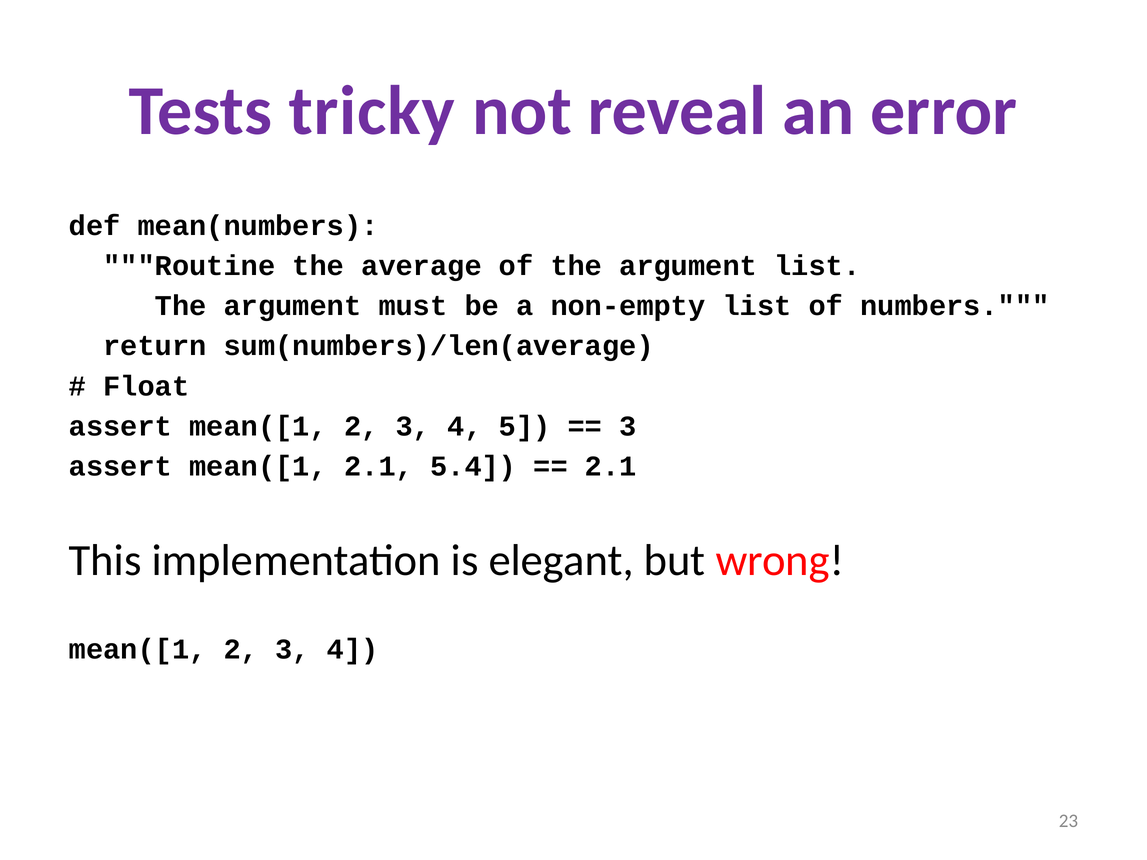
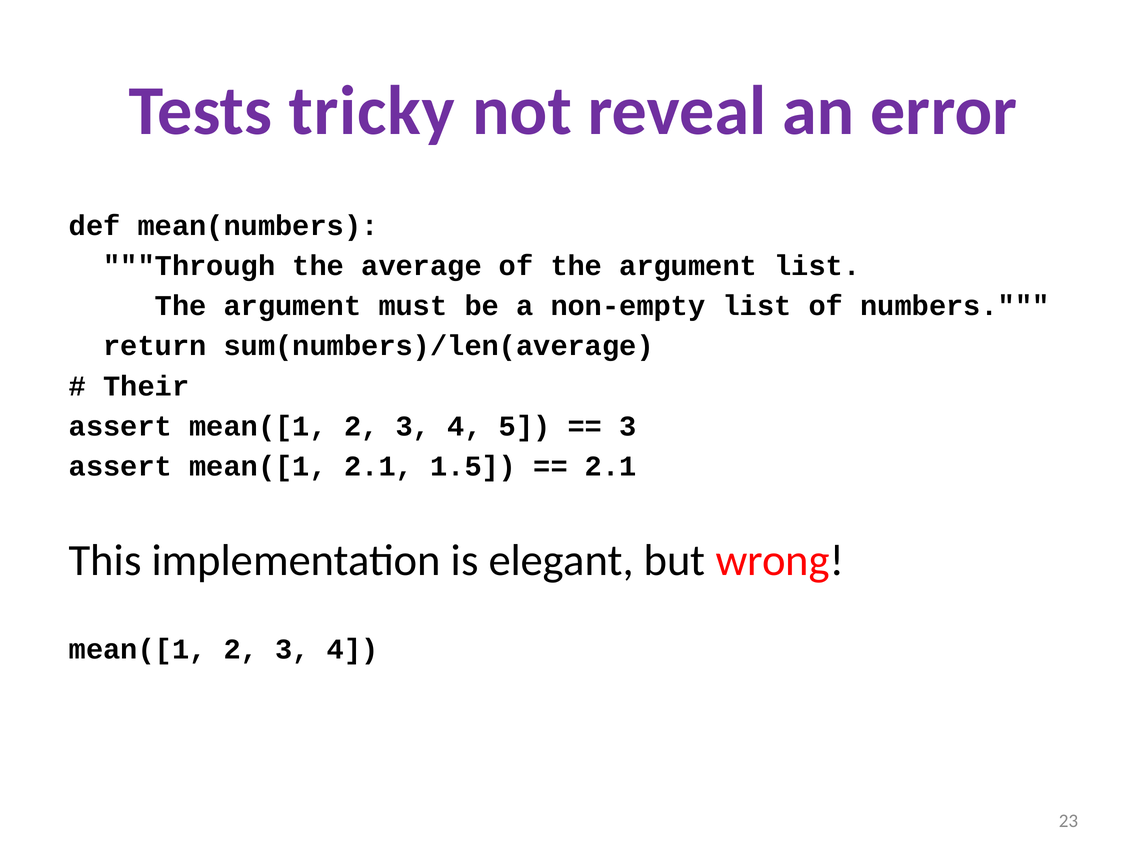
Routine: Routine -> Through
Float: Float -> Their
5.4: 5.4 -> 1.5
